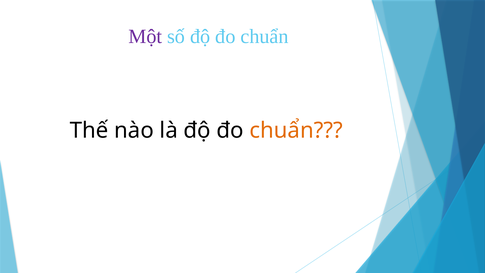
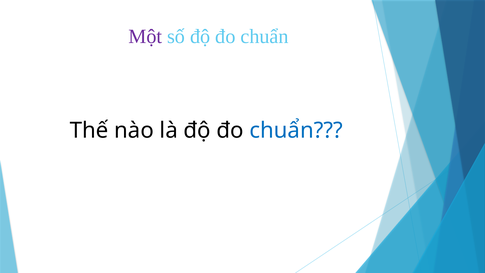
chuẩn at (296, 130) colour: orange -> blue
